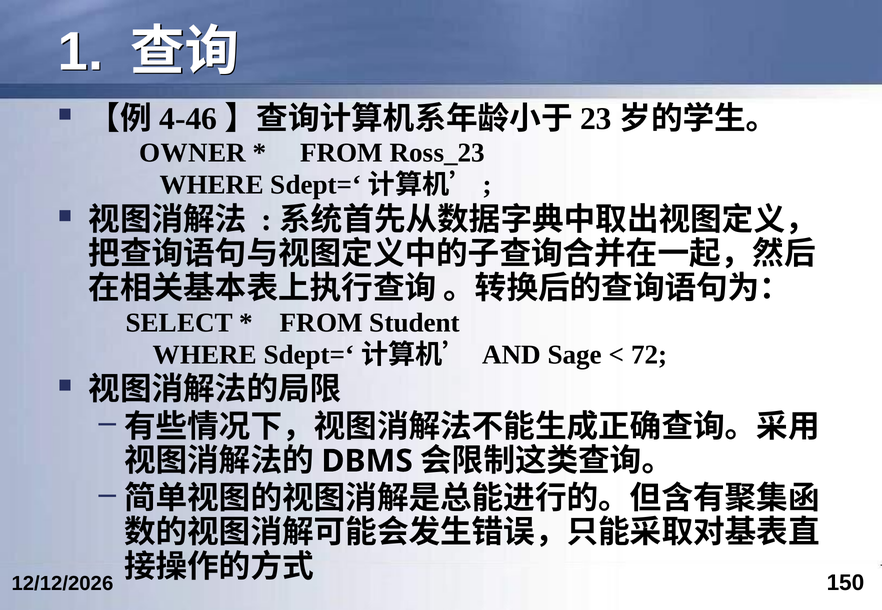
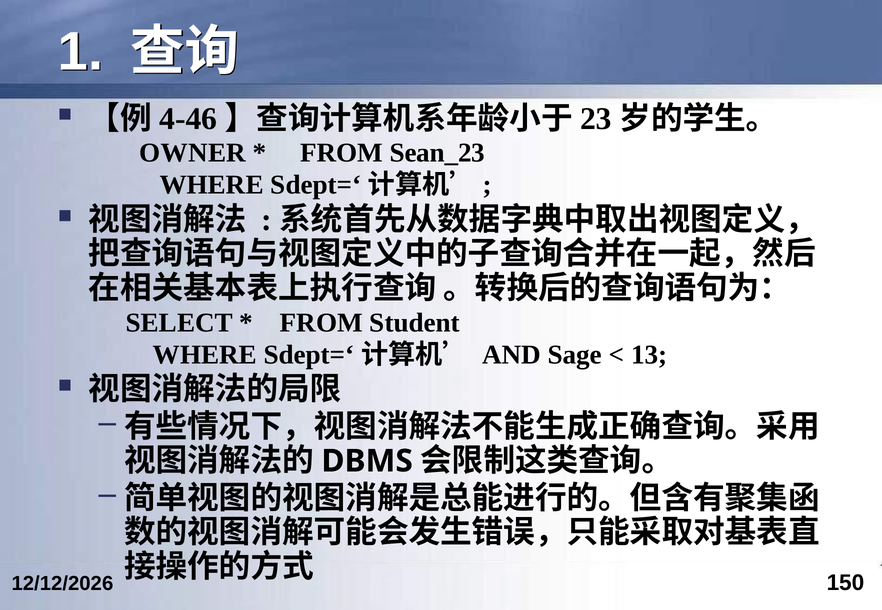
Ross_23: Ross_23 -> Sean_23
72: 72 -> 13
